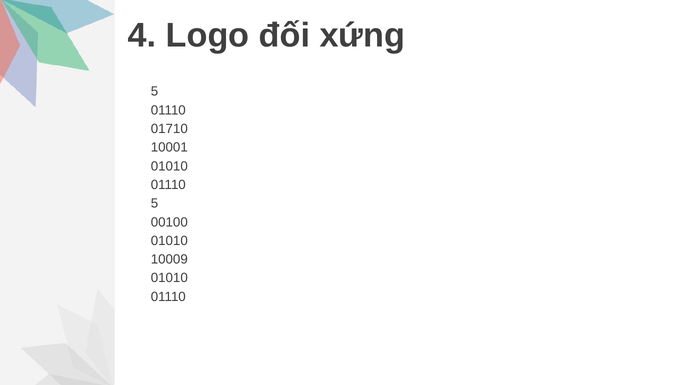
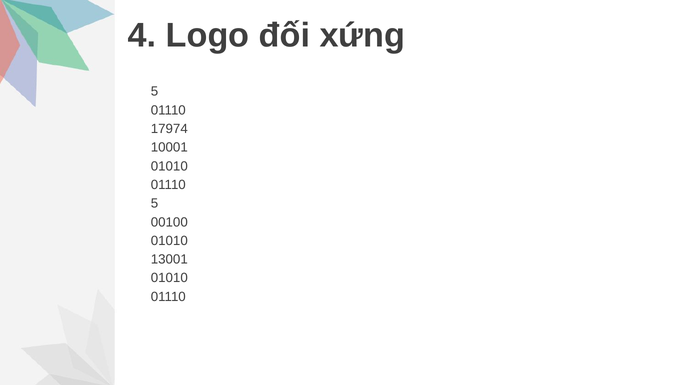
01710: 01710 -> 17974
10009: 10009 -> 13001
